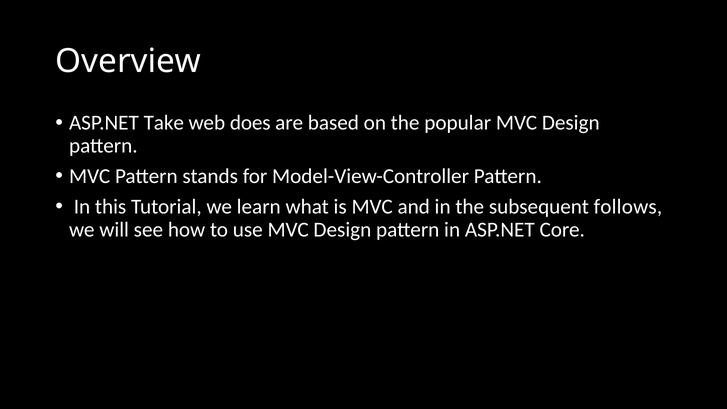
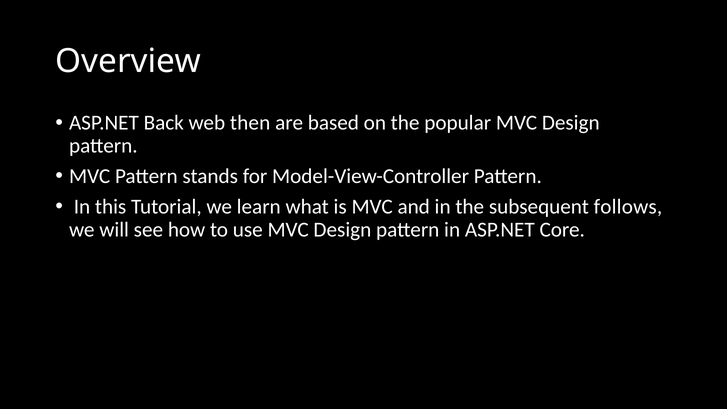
Take: Take -> Back
does: does -> then
